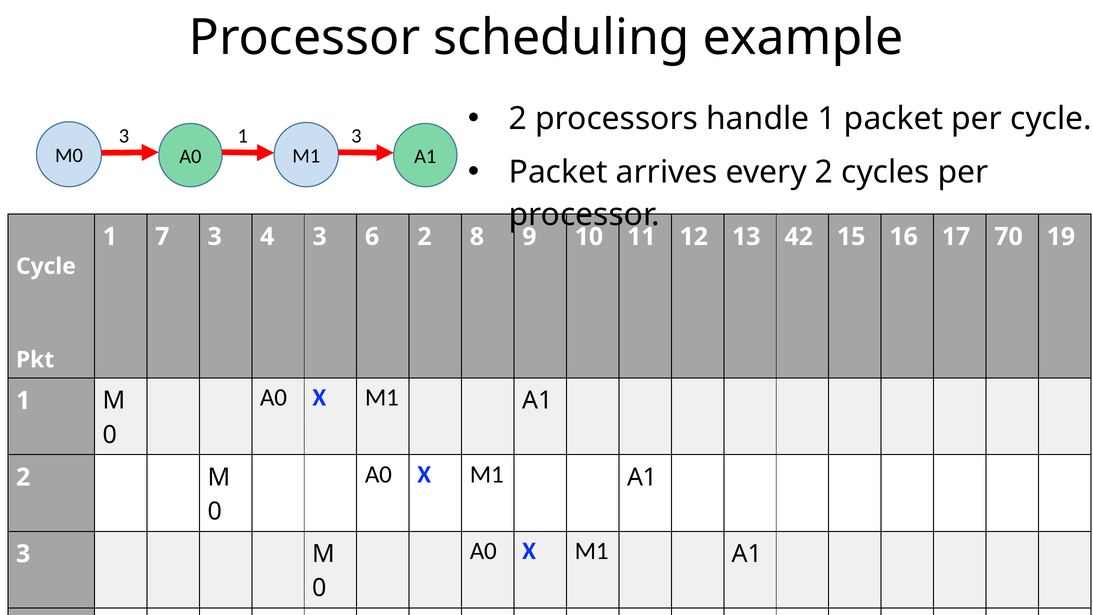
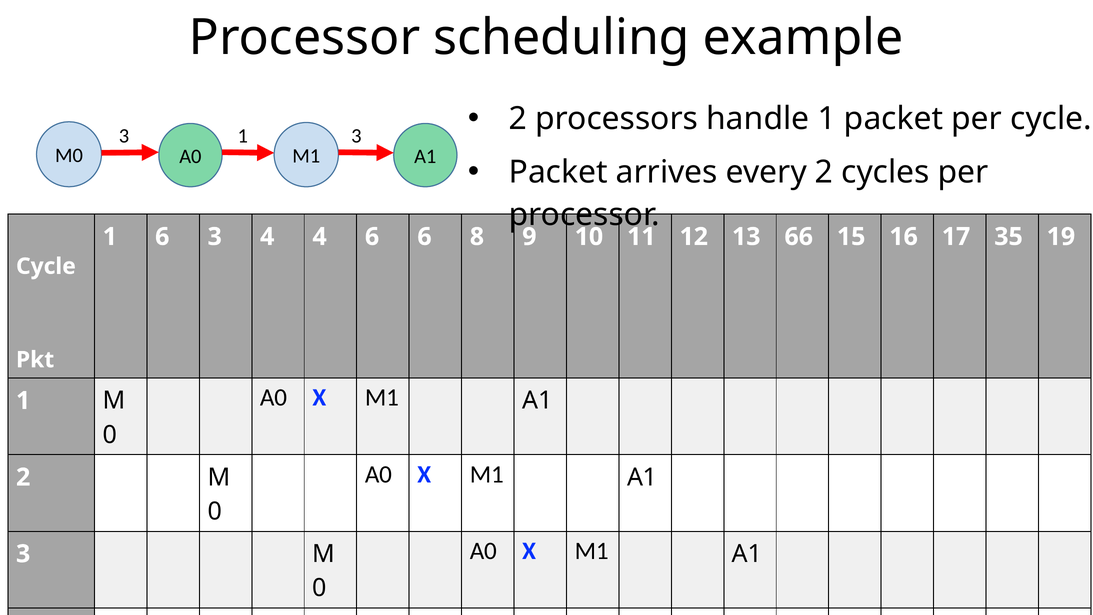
1 7: 7 -> 6
4 3: 3 -> 4
6 2: 2 -> 6
42: 42 -> 66
70: 70 -> 35
